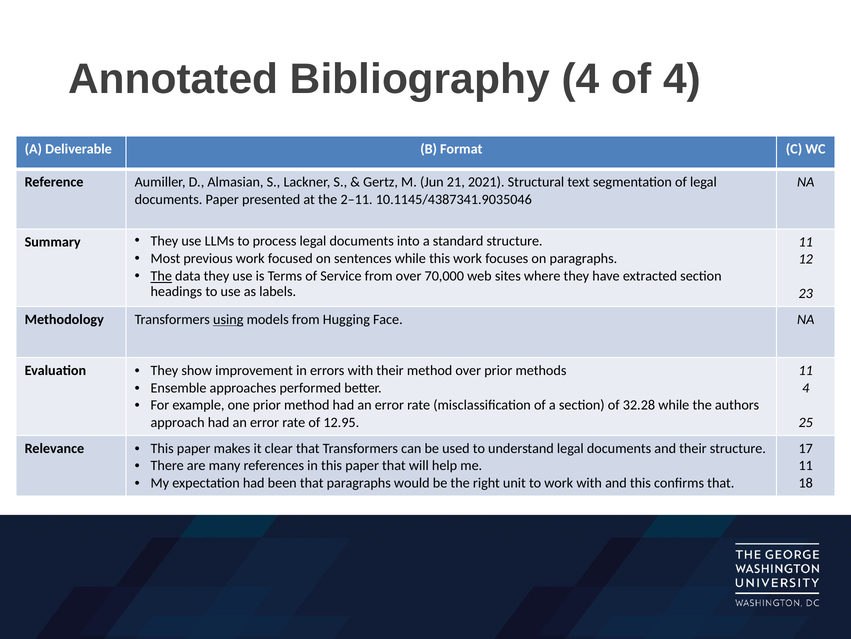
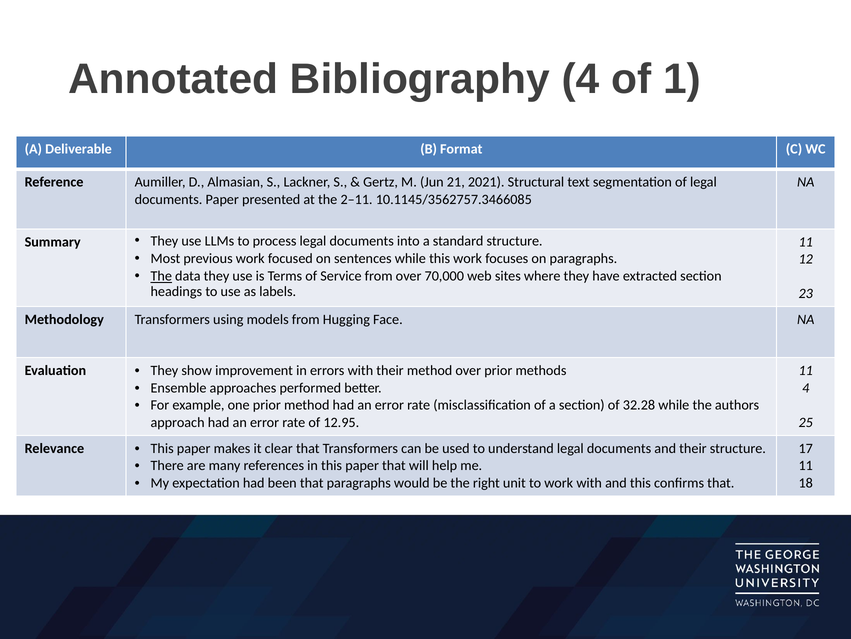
of 4: 4 -> 1
10.1145/4387341.9035046: 10.1145/4387341.9035046 -> 10.1145/3562757.3466085
using underline: present -> none
